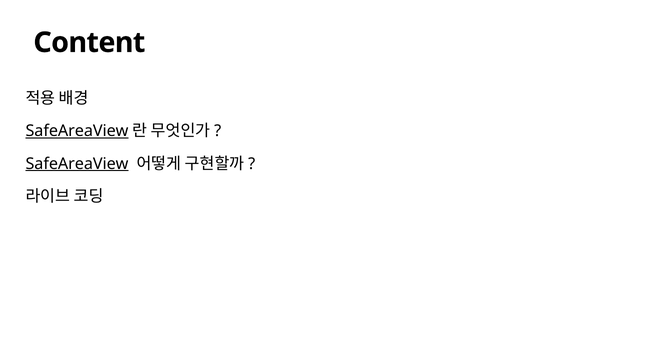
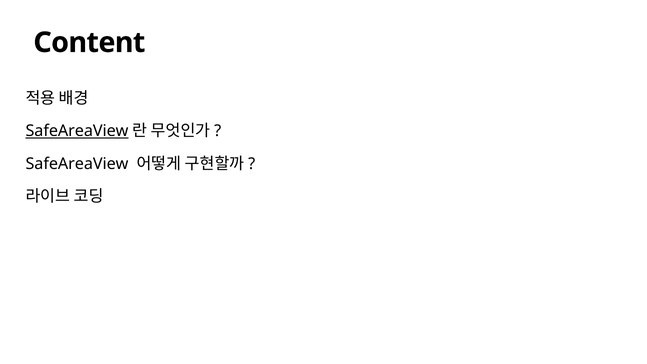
SafeAreaView at (77, 164) underline: present -> none
